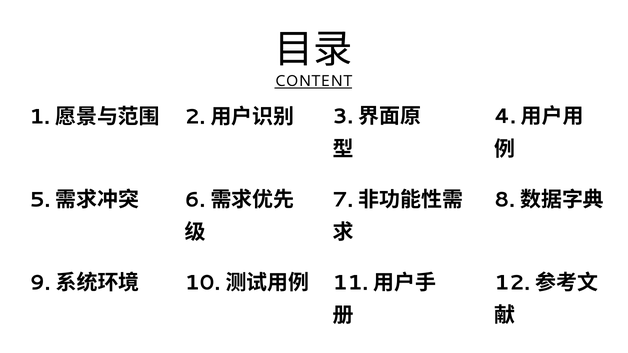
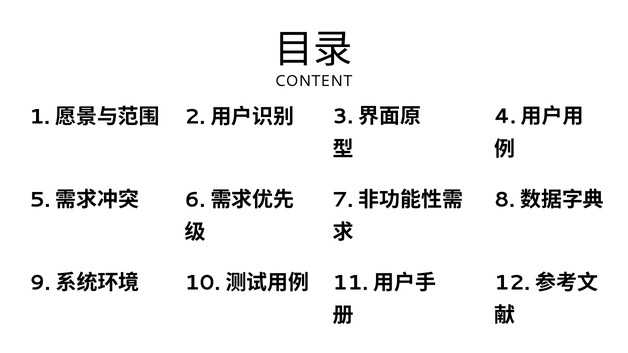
CONTENT underline: present -> none
